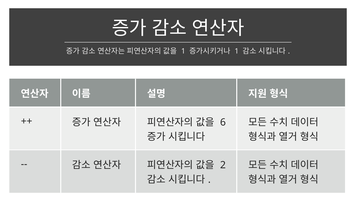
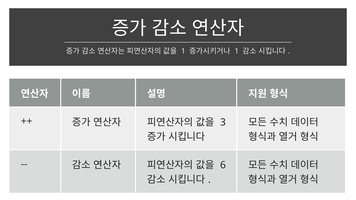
6: 6 -> 3
2: 2 -> 6
